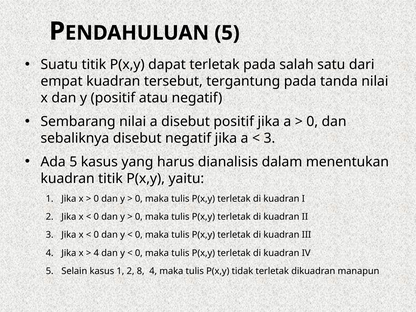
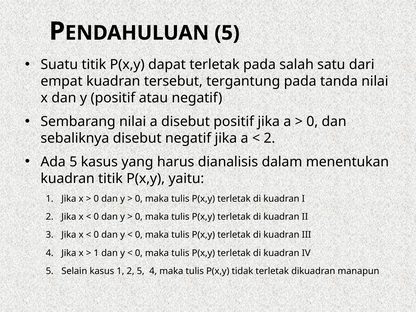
3 at (269, 138): 3 -> 2
4 at (96, 253): 4 -> 1
2 8: 8 -> 5
